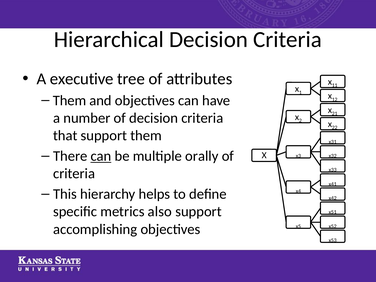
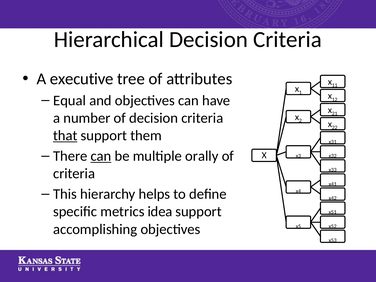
Them at (70, 100): Them -> Equal
that underline: none -> present
also: also -> idea
